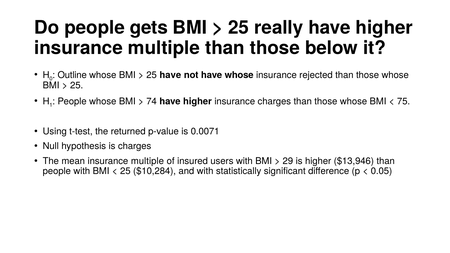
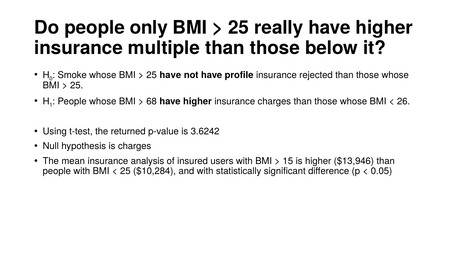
gets: gets -> only
Outline: Outline -> Smoke
have whose: whose -> profile
74: 74 -> 68
75: 75 -> 26
0.0071: 0.0071 -> 3.6242
mean insurance multiple: multiple -> analysis
29: 29 -> 15
